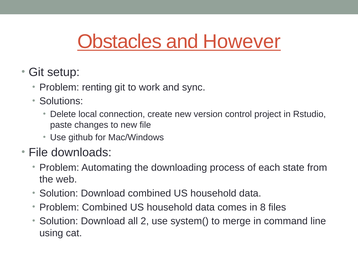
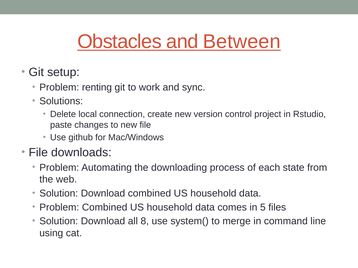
However: However -> Between
8: 8 -> 5
2: 2 -> 8
